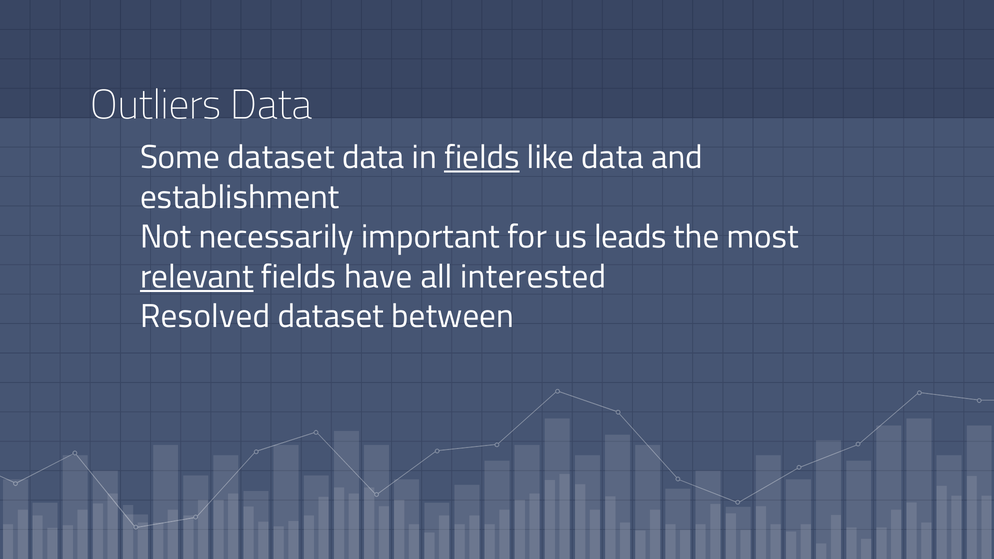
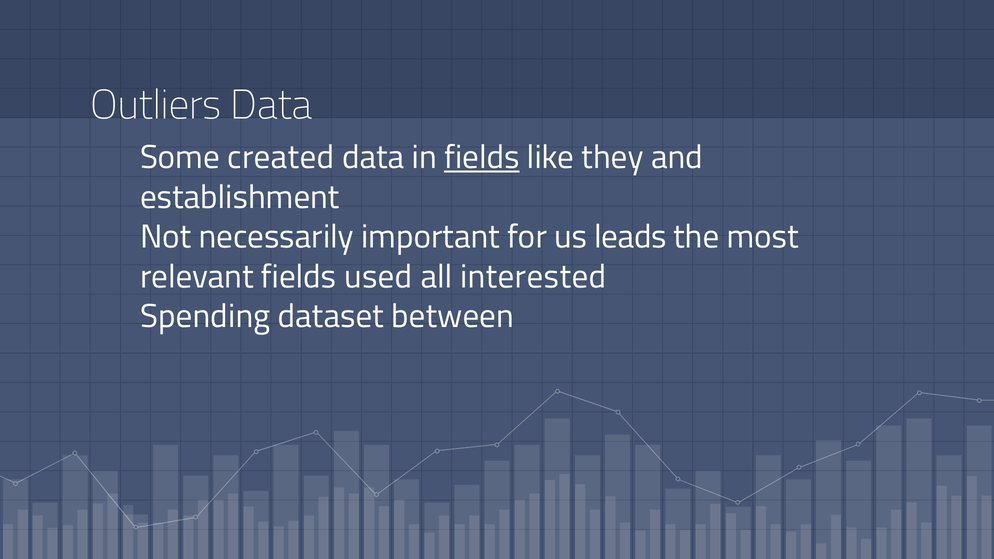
Some dataset: dataset -> created
like data: data -> they
relevant underline: present -> none
have: have -> used
Resolved: Resolved -> Spending
